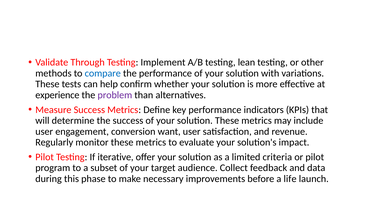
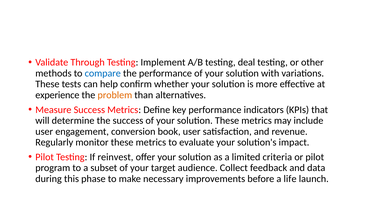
lean: lean -> deal
problem colour: purple -> orange
want: want -> book
iterative: iterative -> reinvest
